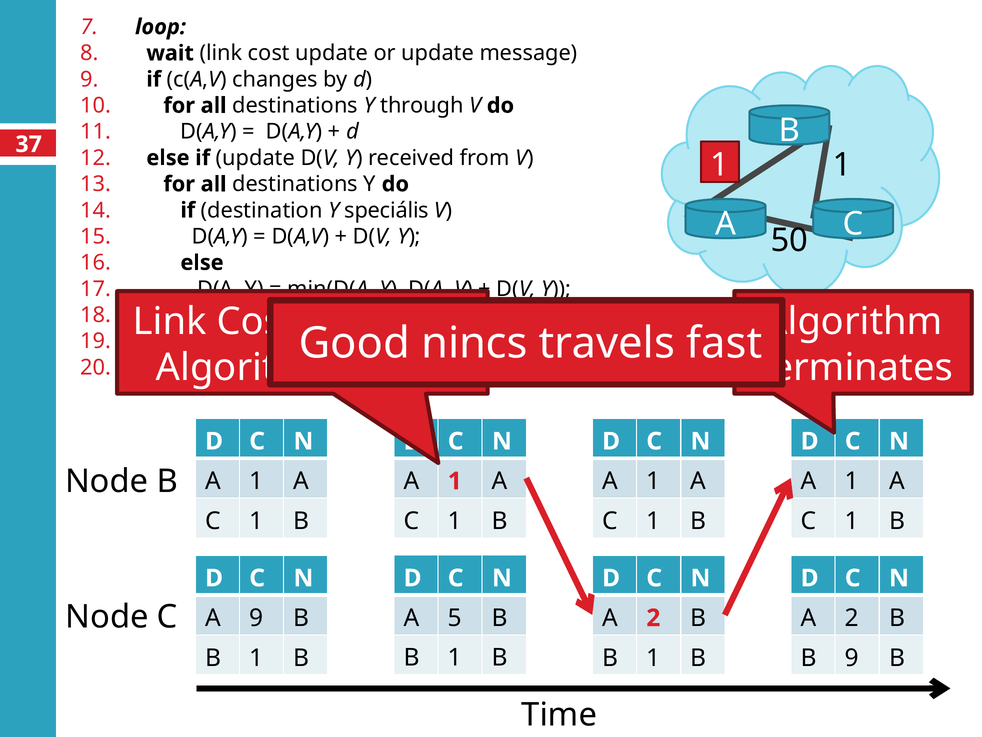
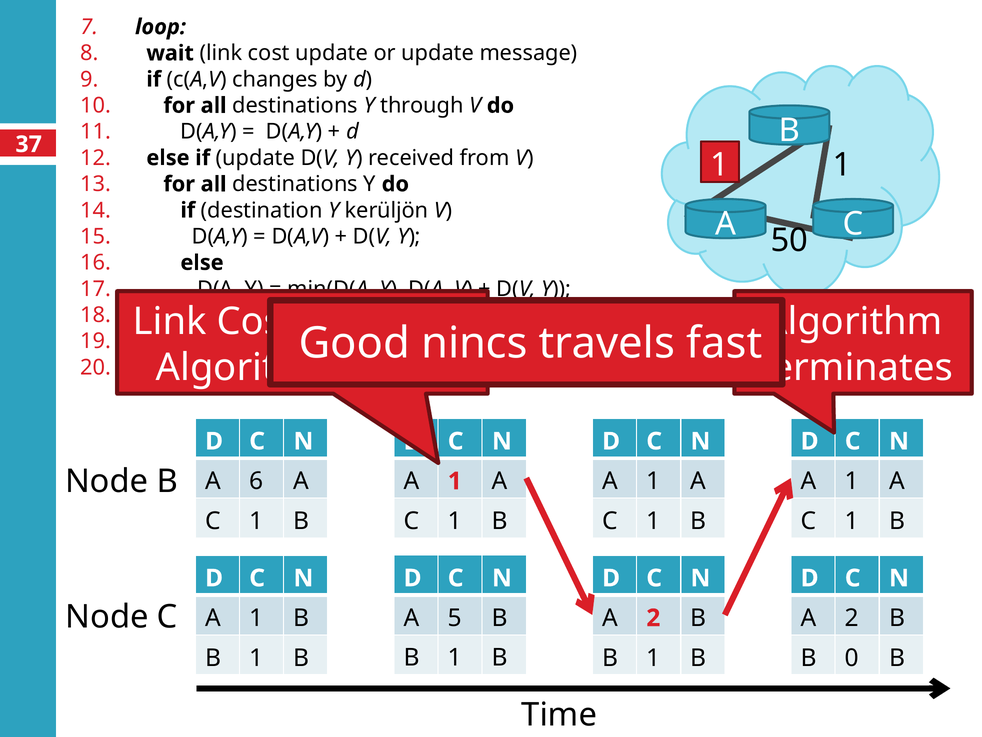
speciális: speciális -> kerüljön
1 at (256, 481): 1 -> 6
9 at (256, 618): 9 -> 1
B 9: 9 -> 0
